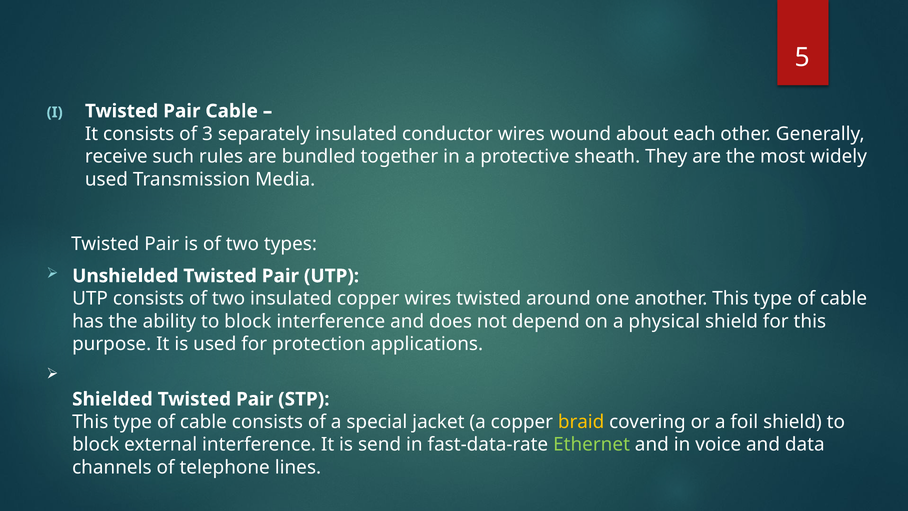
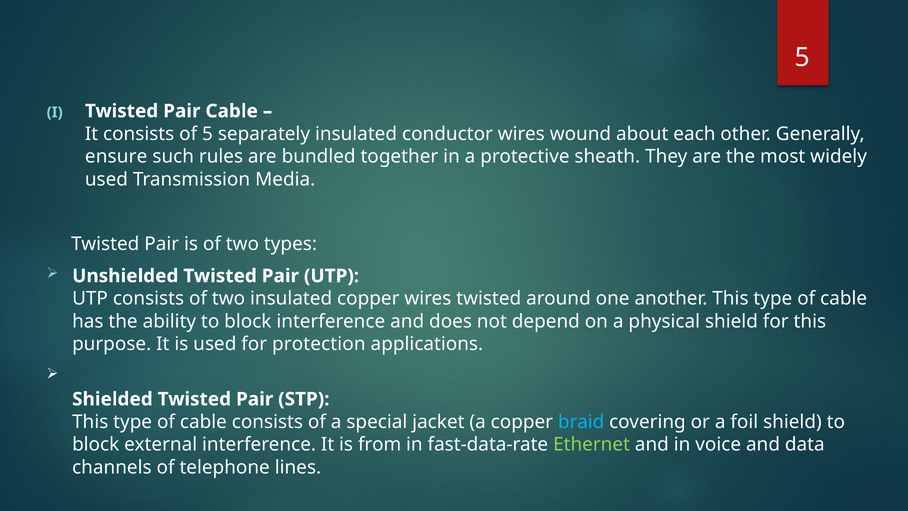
of 3: 3 -> 5
receive: receive -> ensure
braid colour: yellow -> light blue
send: send -> from
